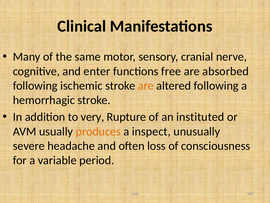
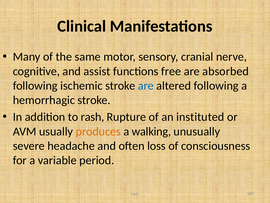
enter: enter -> assist
are at (146, 85) colour: orange -> blue
very: very -> rash
inspect: inspect -> walking
